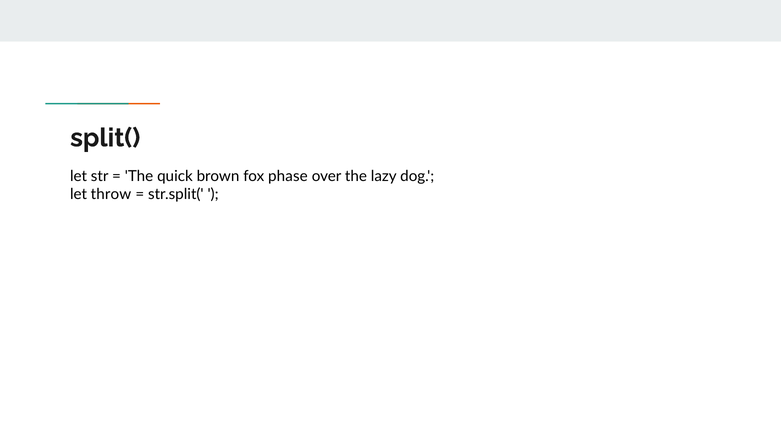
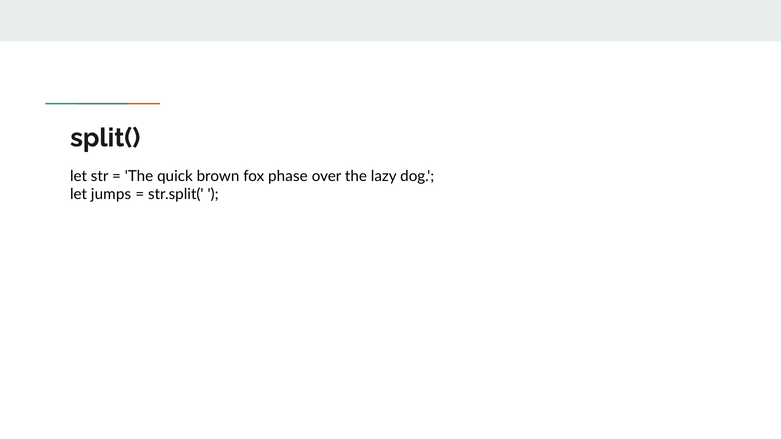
throw: throw -> jumps
